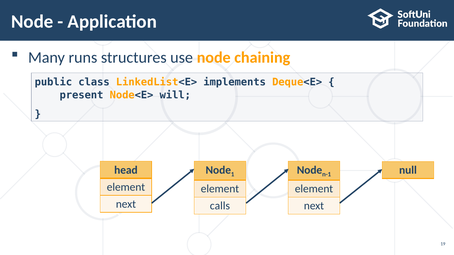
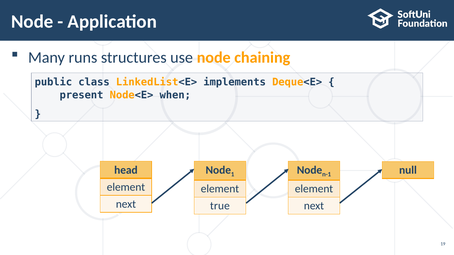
will: will -> when
calls: calls -> true
